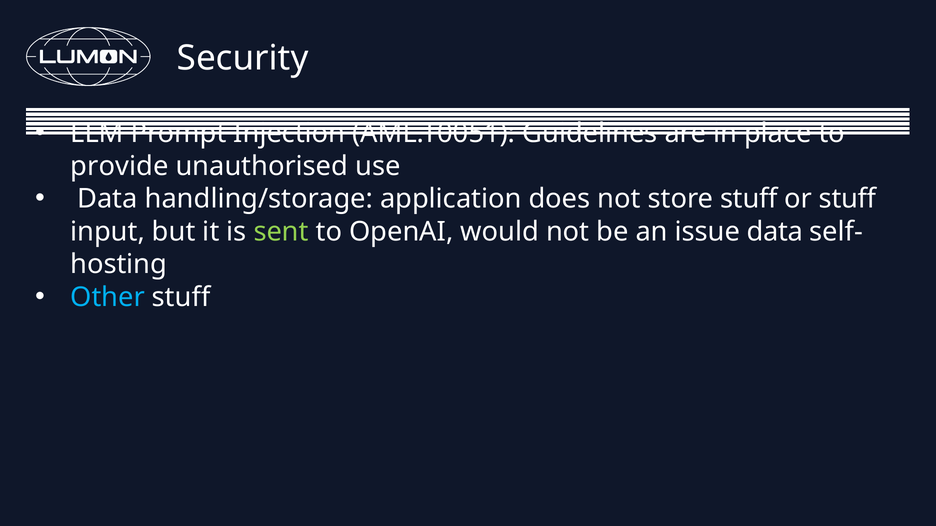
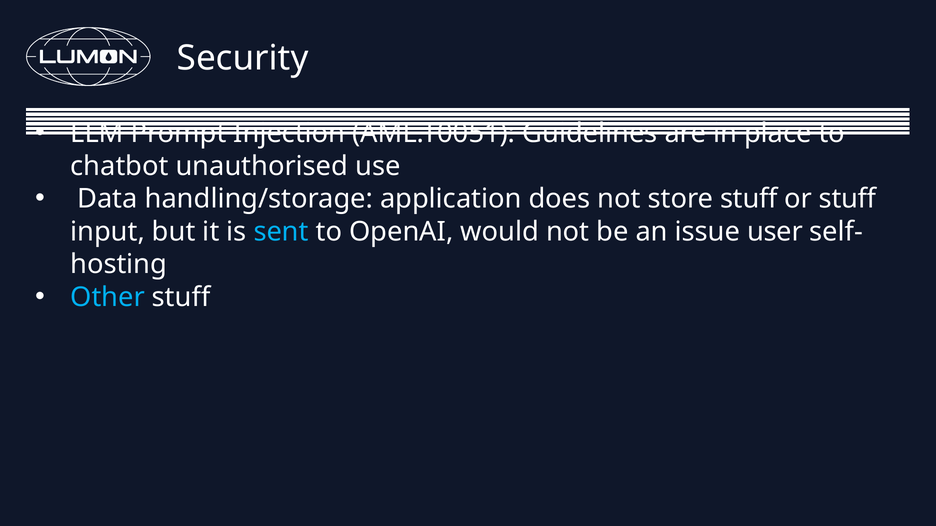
provide: provide -> chatbot
sent colour: light green -> light blue
issue data: data -> user
